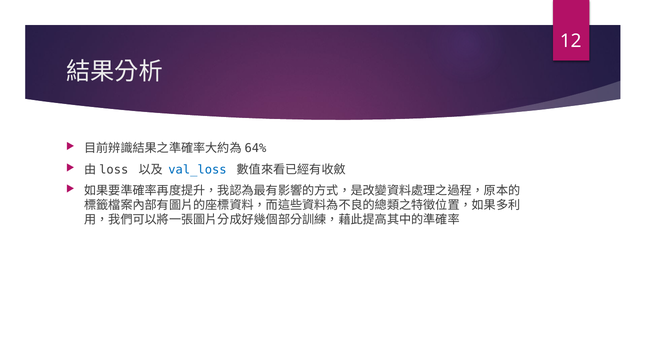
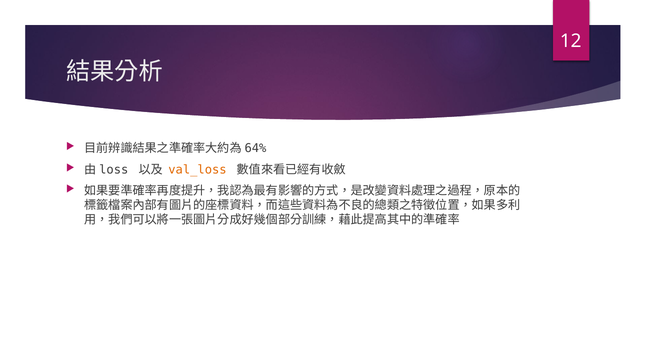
val_loss colour: blue -> orange
